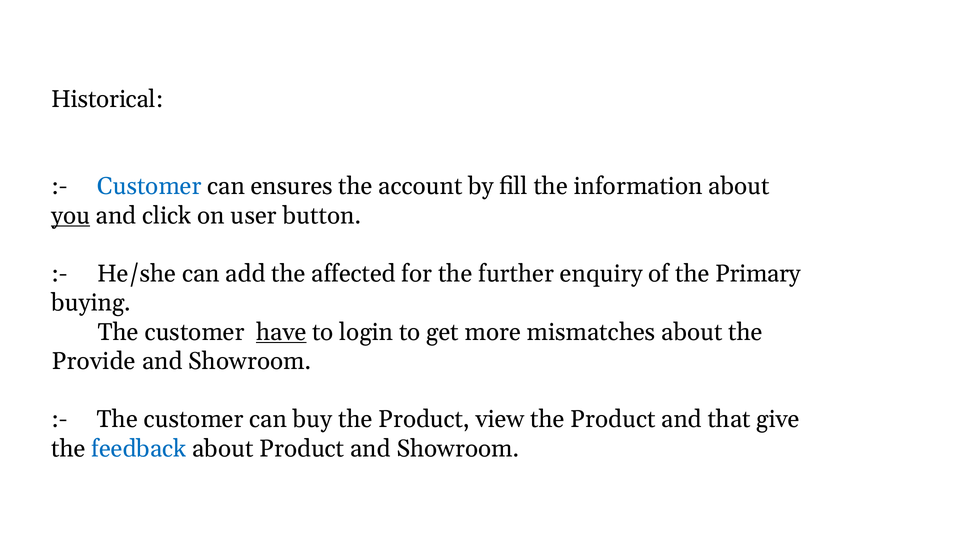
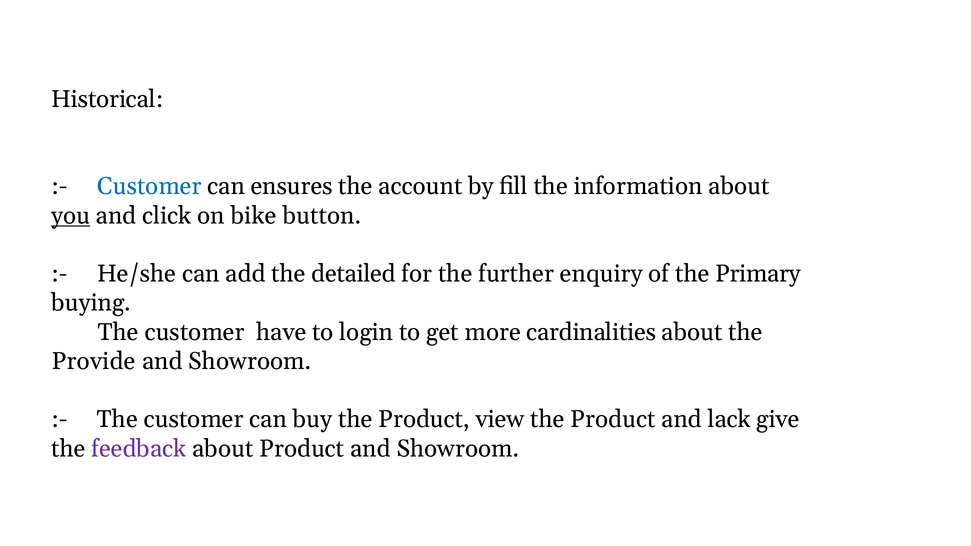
user: user -> bike
affected: affected -> detailed
have underline: present -> none
mismatches: mismatches -> cardinalities
that: that -> lack
feedback colour: blue -> purple
